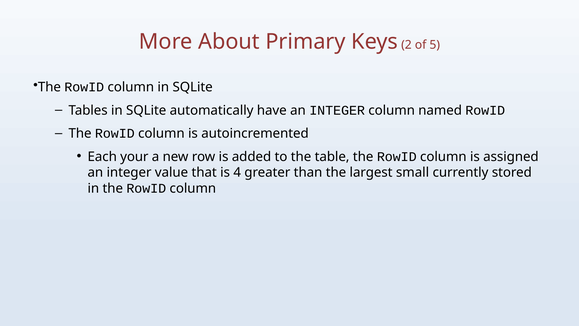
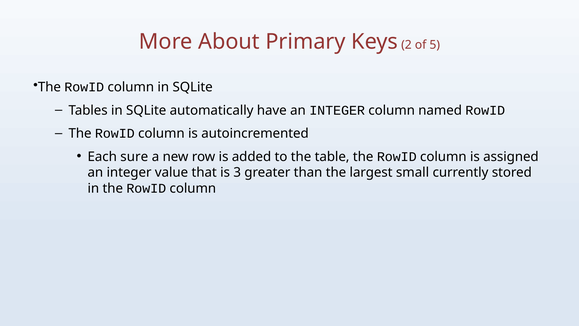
your: your -> sure
4: 4 -> 3
